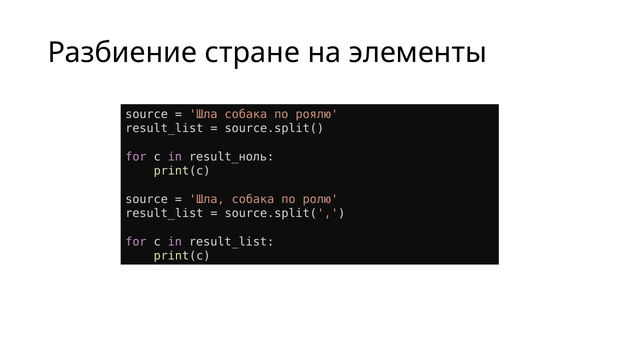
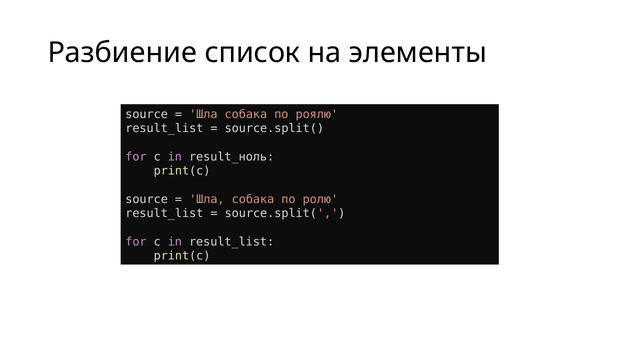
стране: стране -> список
